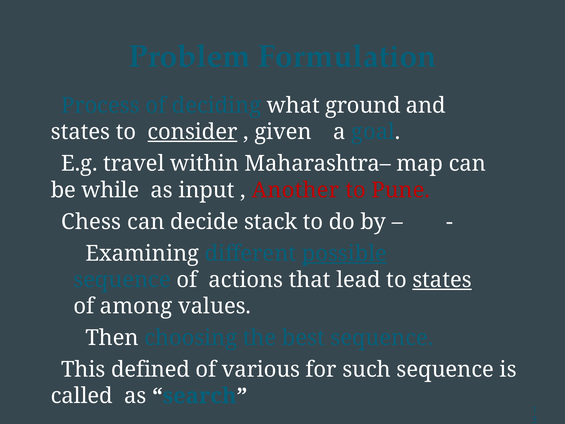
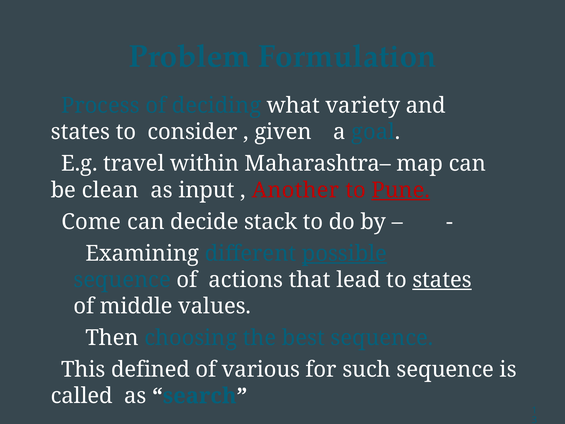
ground: ground -> variety
consider underline: present -> none
while: while -> clean
Pune underline: none -> present
Chess: Chess -> Come
among: among -> middle
